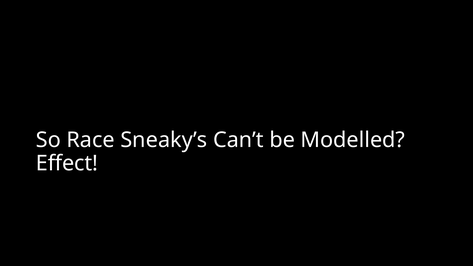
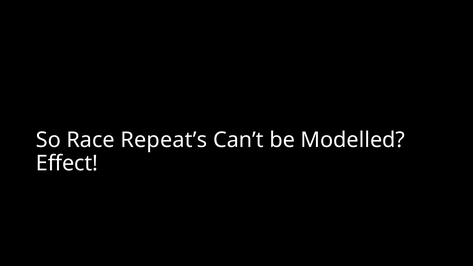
Sneaky’s: Sneaky’s -> Repeat’s
